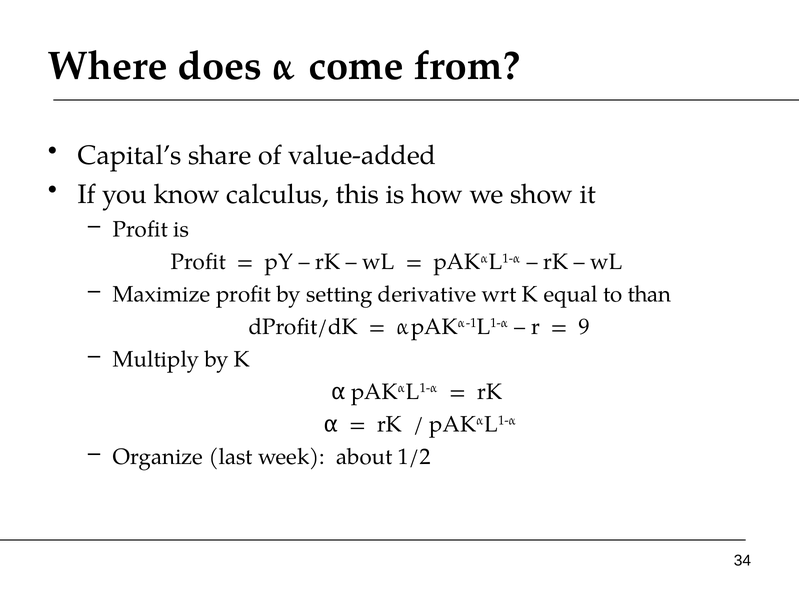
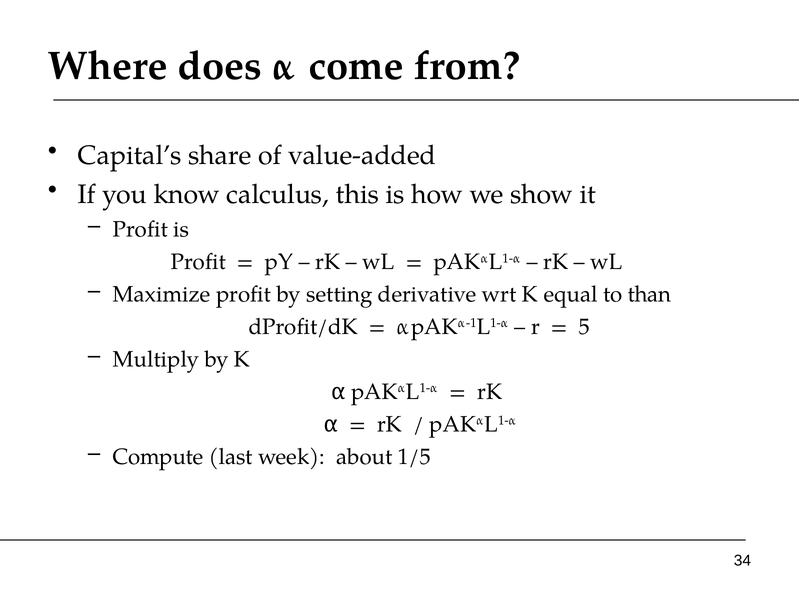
9: 9 -> 5
Organize: Organize -> Compute
1/2: 1/2 -> 1/5
